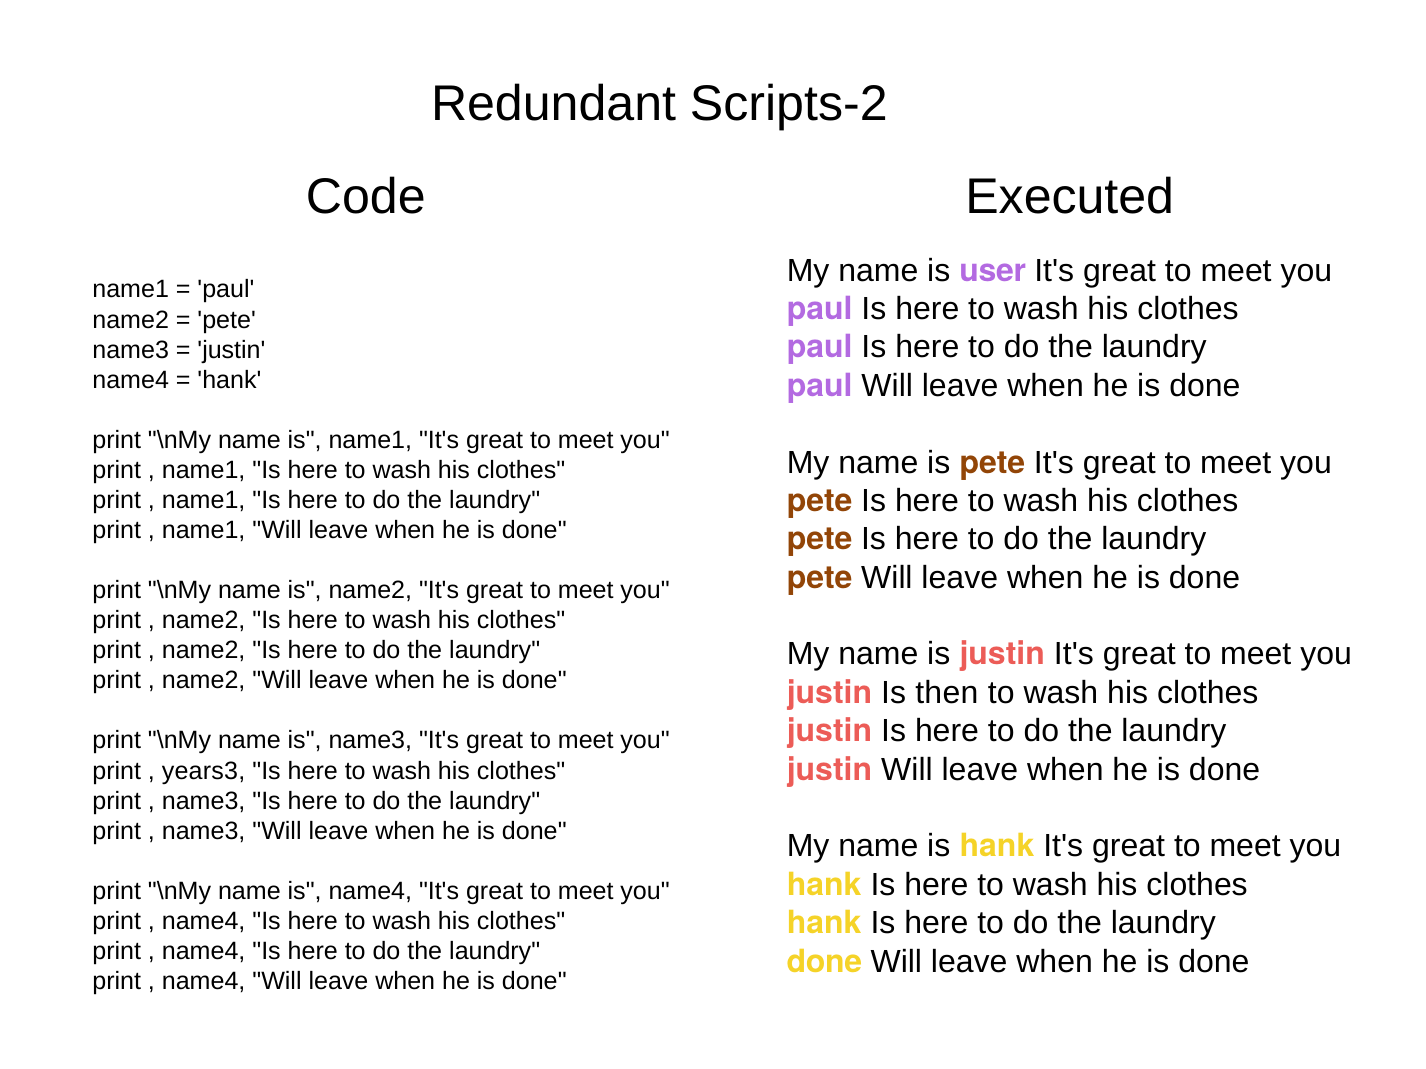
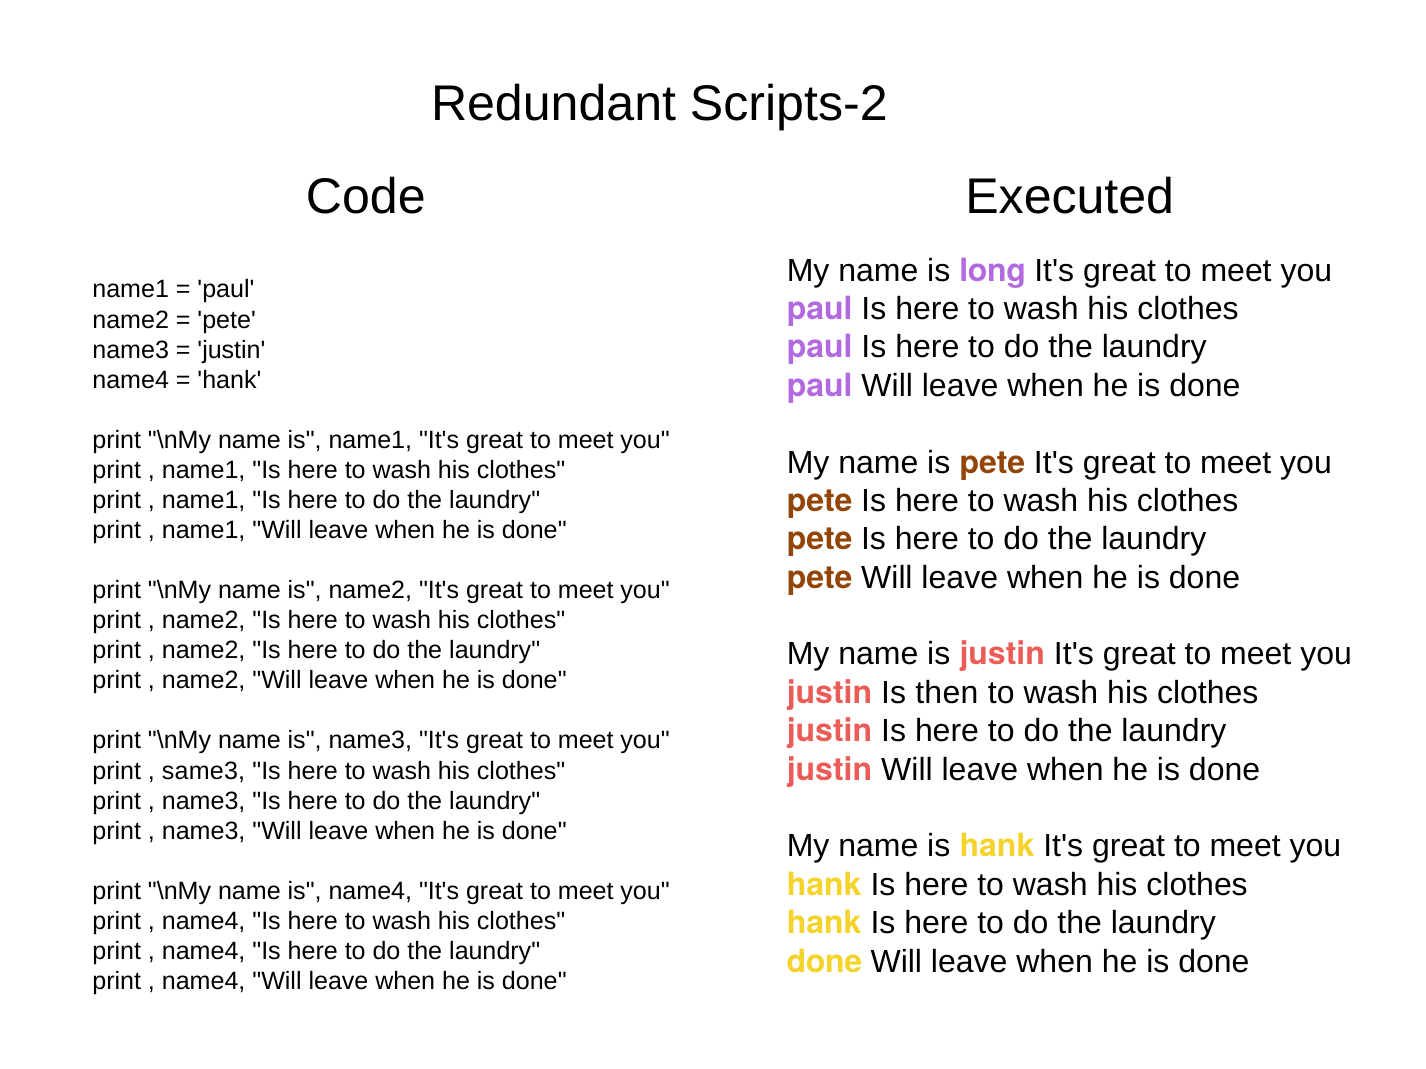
user: user -> long
years3: years3 -> same3
